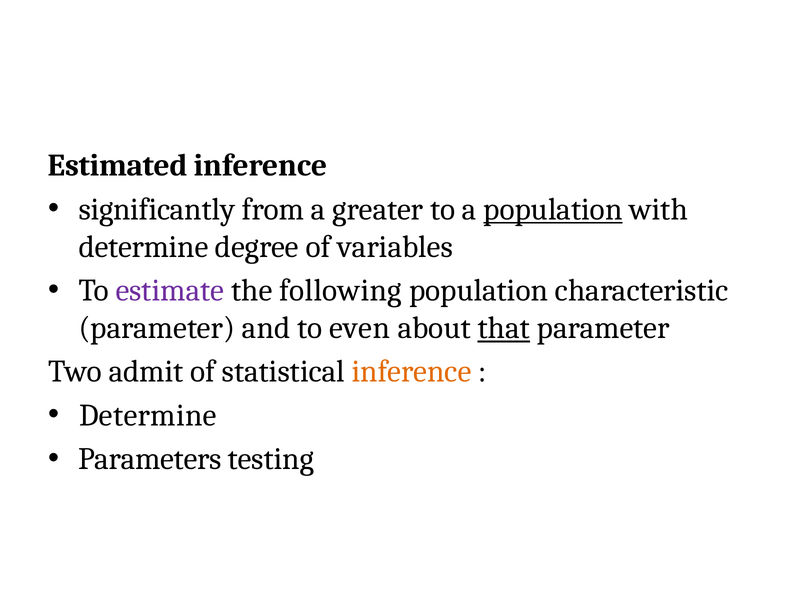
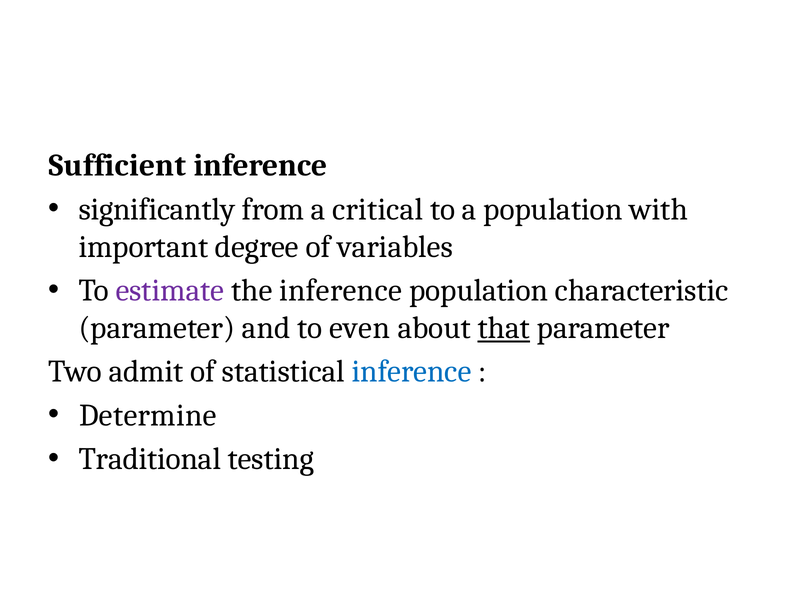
Estimated: Estimated -> Sufficient
greater: greater -> critical
population at (553, 210) underline: present -> none
determine at (143, 247): determine -> important
the following: following -> inference
inference at (412, 372) colour: orange -> blue
Parameters: Parameters -> Traditional
